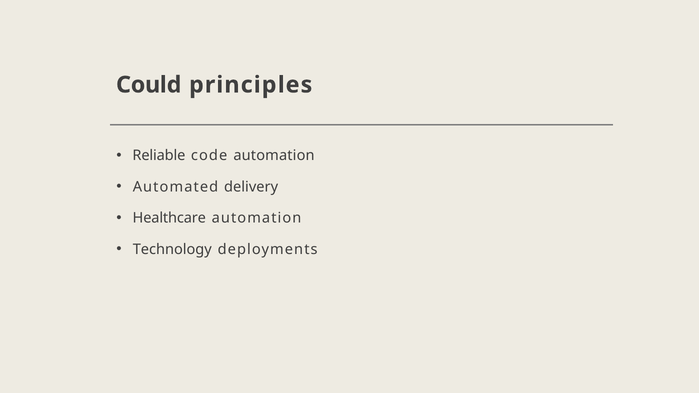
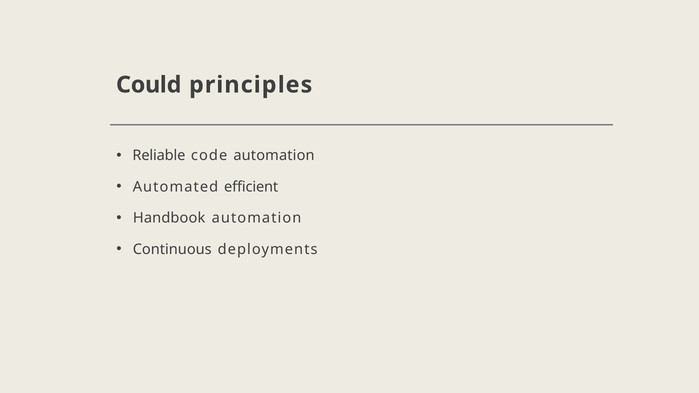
delivery: delivery -> efficient
Healthcare: Healthcare -> Handbook
Technology: Technology -> Continuous
